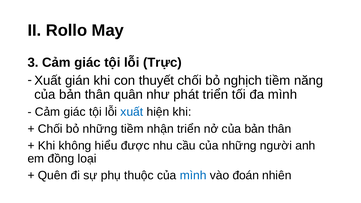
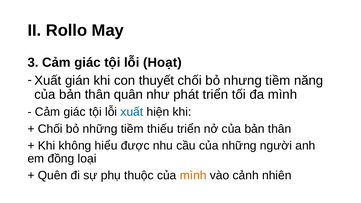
Trực: Trực -> Hoạt
nghịch: nghịch -> nhưng
nhận: nhận -> thiếu
mình at (193, 175) colour: blue -> orange
đoán: đoán -> cảnh
